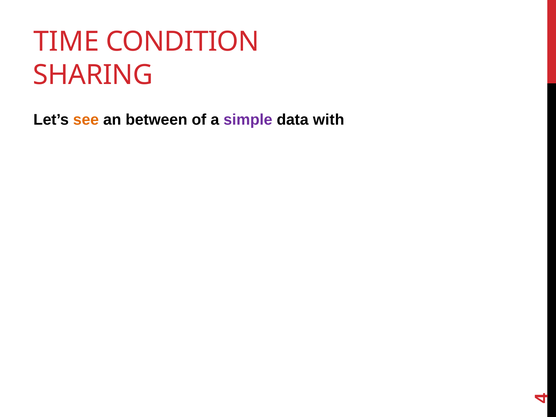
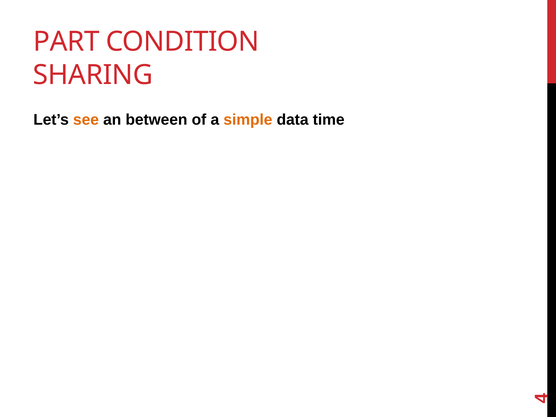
TIME: TIME -> PART
simple colour: purple -> orange
with: with -> time
